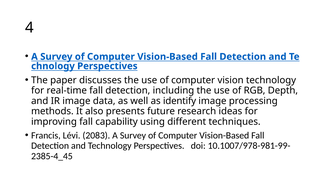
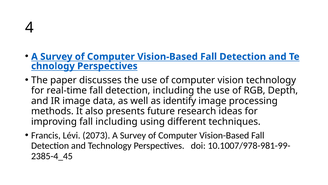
fall capability: capability -> including
2083: 2083 -> 2073
